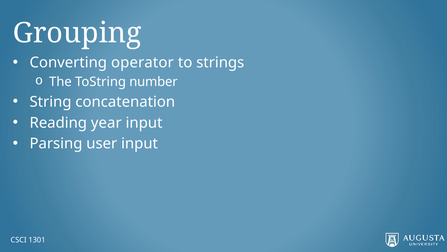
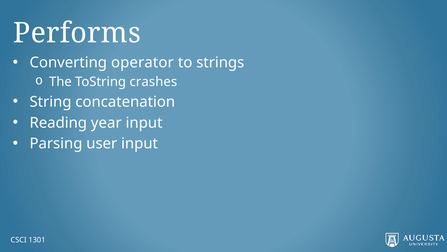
Grouping: Grouping -> Performs
number: number -> crashes
